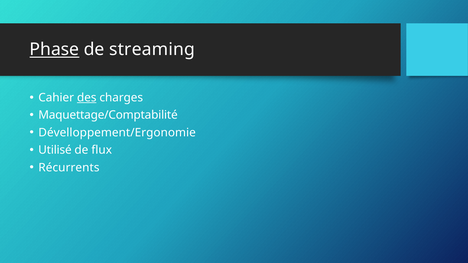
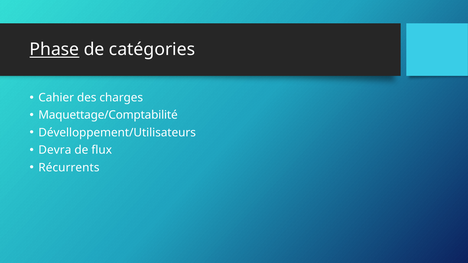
streaming: streaming -> catégories
des underline: present -> none
Dévelloppement/Ergonomie: Dévelloppement/Ergonomie -> Dévelloppement/Utilisateurs
Utilisé: Utilisé -> Devra
